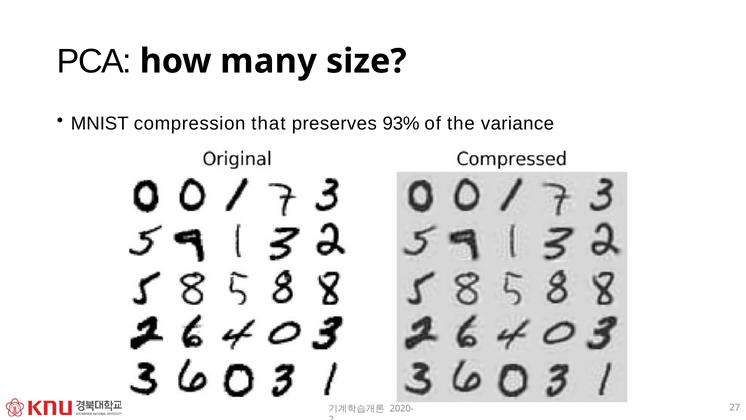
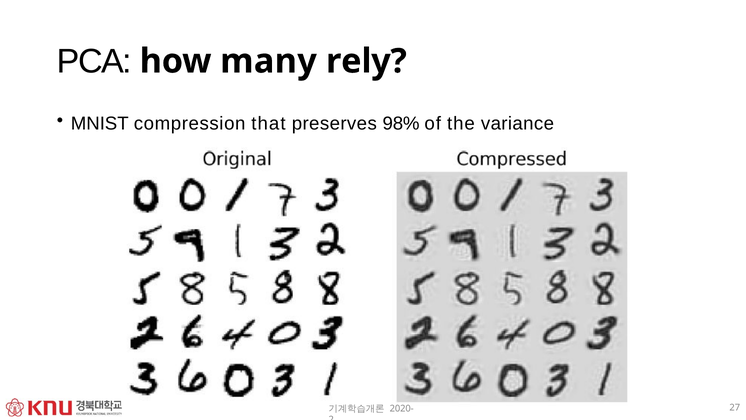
size: size -> rely
93%: 93% -> 98%
